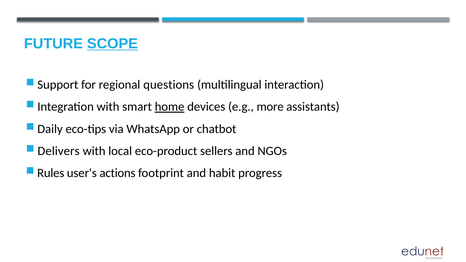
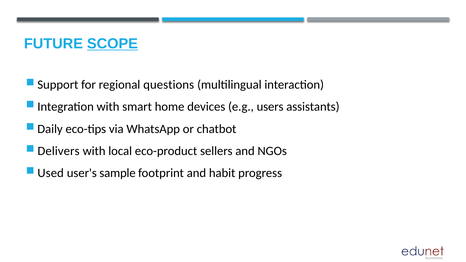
home underline: present -> none
more: more -> users
Rules: Rules -> Used
actions: actions -> sample
